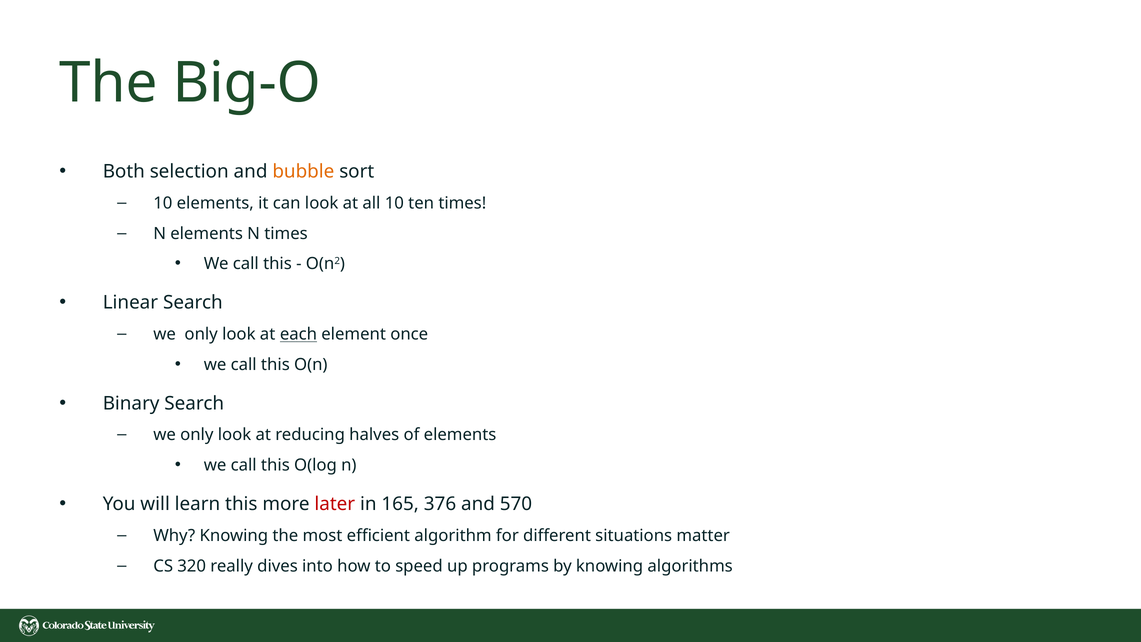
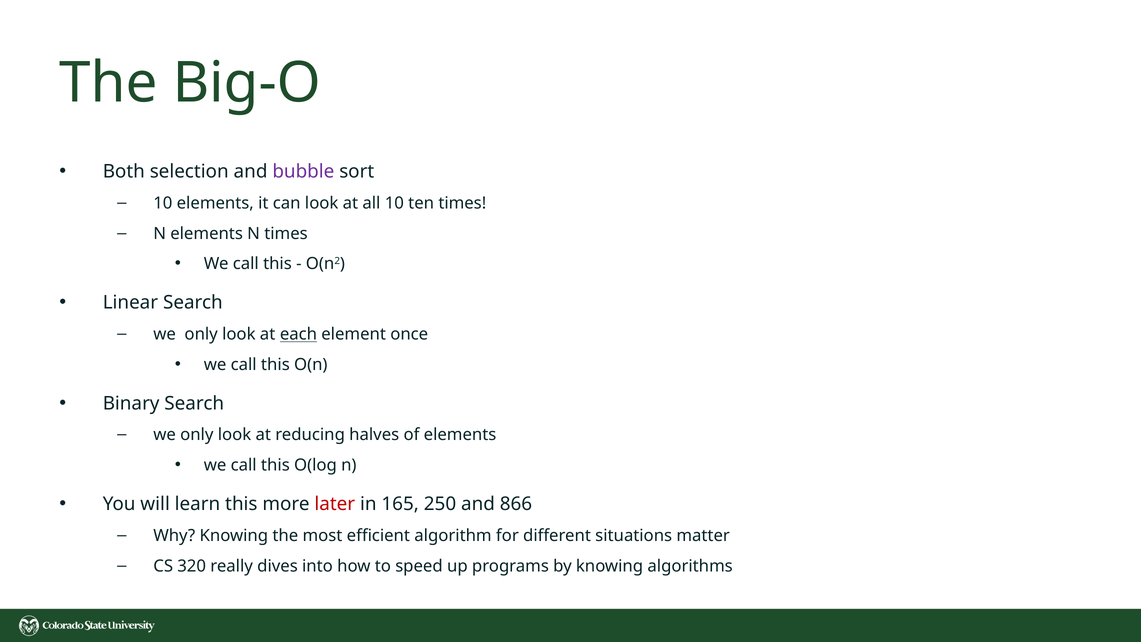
bubble colour: orange -> purple
376: 376 -> 250
570: 570 -> 866
